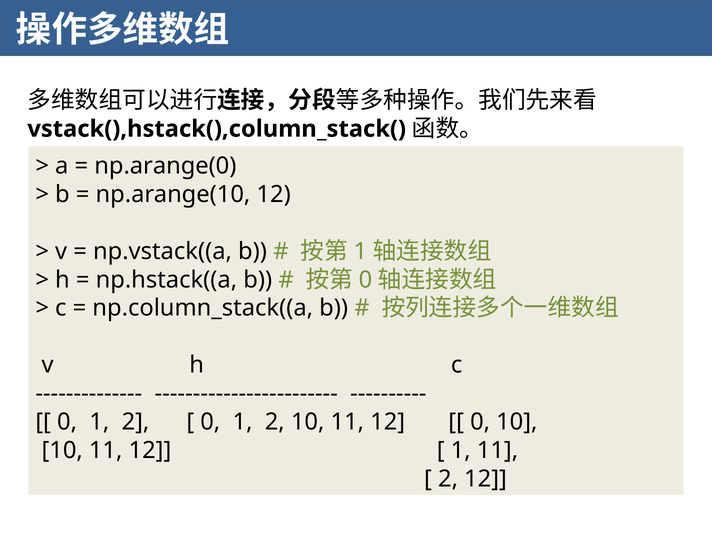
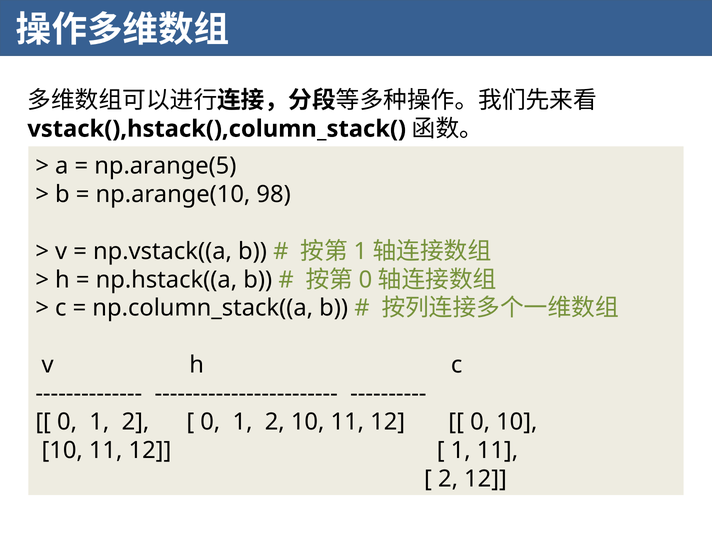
np.arange(0: np.arange(0 -> np.arange(5
np.arange(10 12: 12 -> 98
